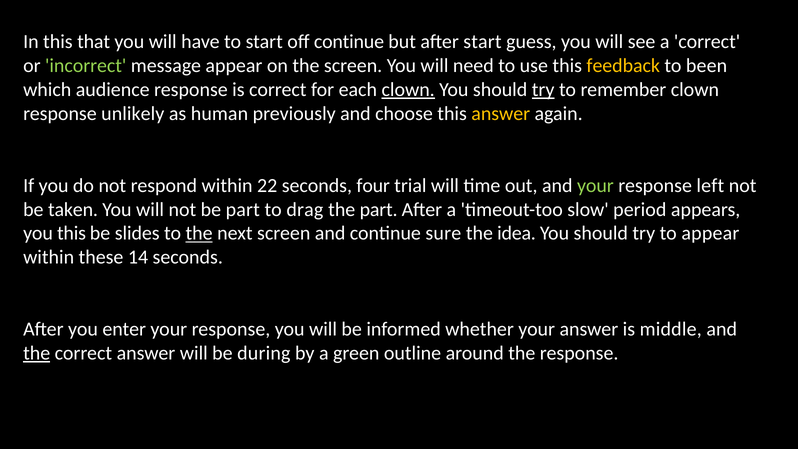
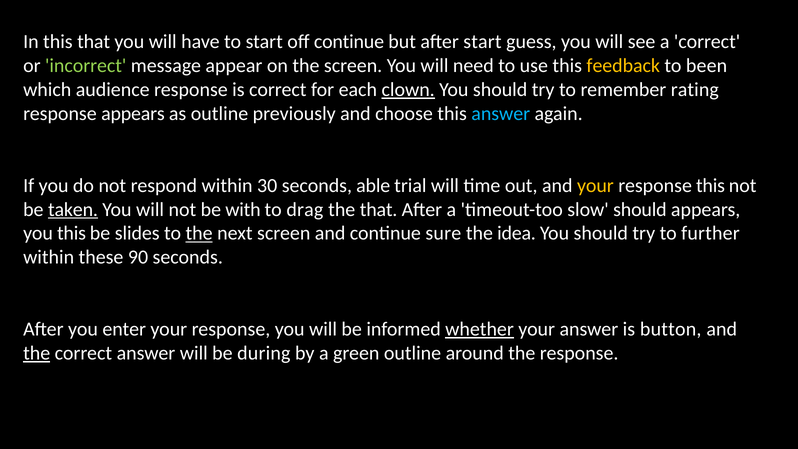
try at (543, 90) underline: present -> none
remember clown: clown -> rating
response unlikely: unlikely -> appears
as human: human -> outline
answer at (501, 114) colour: yellow -> light blue
22: 22 -> 30
four: four -> able
your at (595, 185) colour: light green -> yellow
response left: left -> this
taken underline: none -> present
be part: part -> with
the part: part -> that
slow period: period -> should
to appear: appear -> further
14: 14 -> 90
whether underline: none -> present
middle: middle -> button
